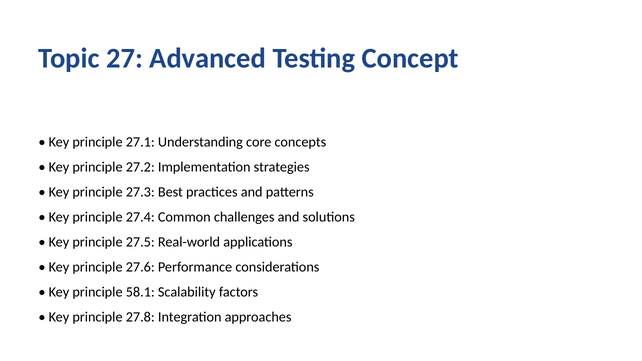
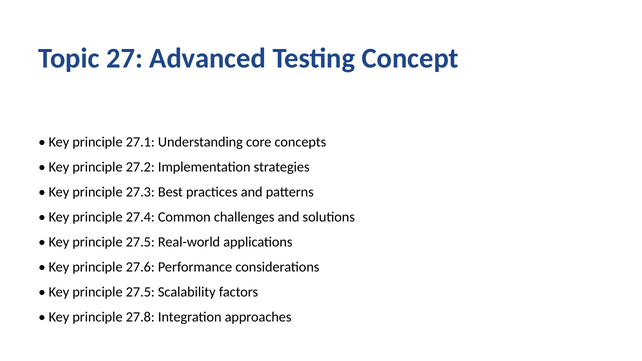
58.1 at (140, 292): 58.1 -> 27.5
